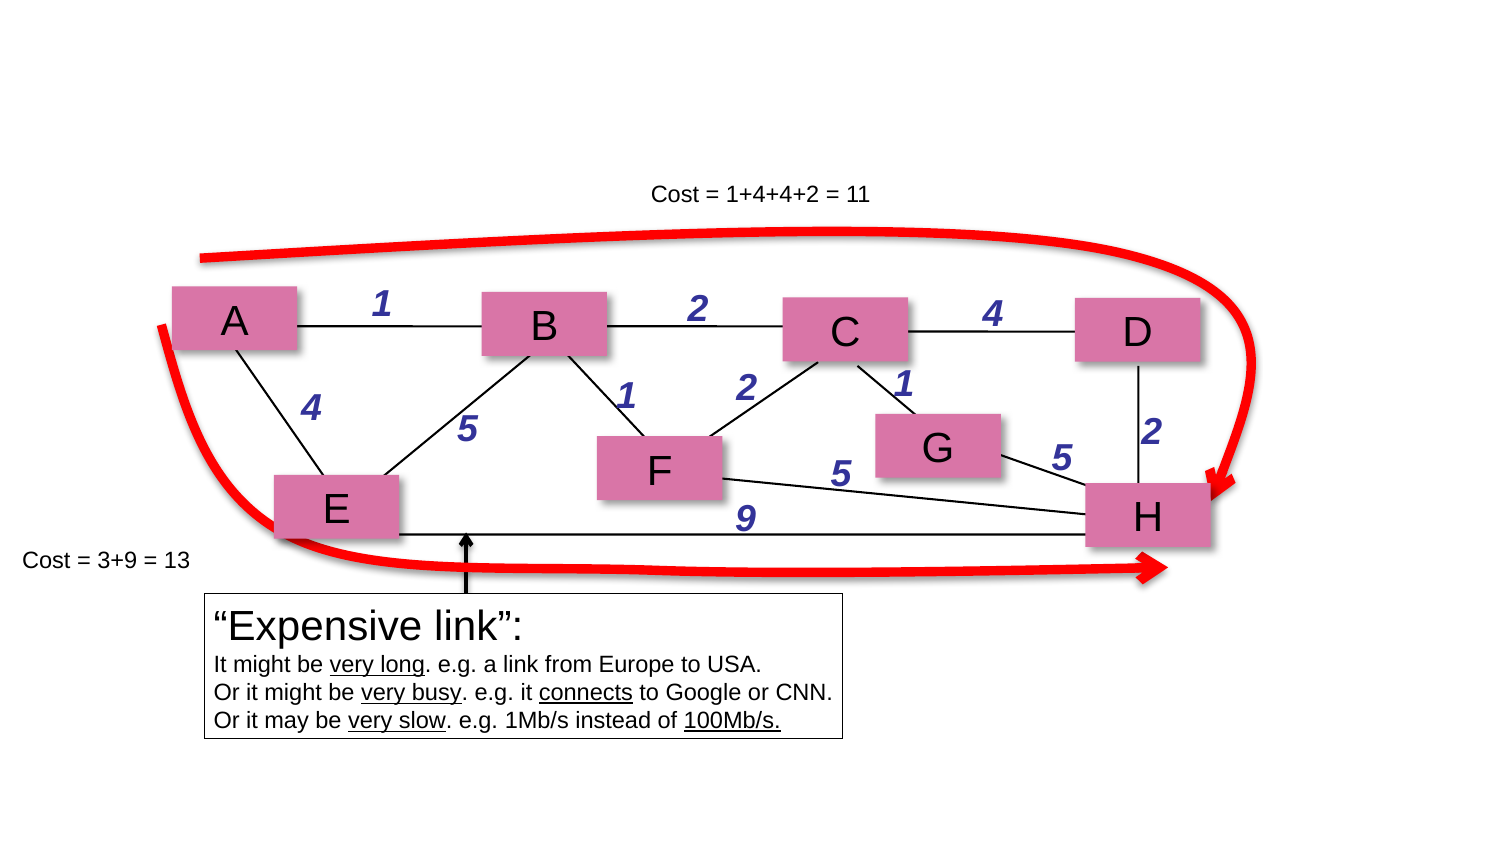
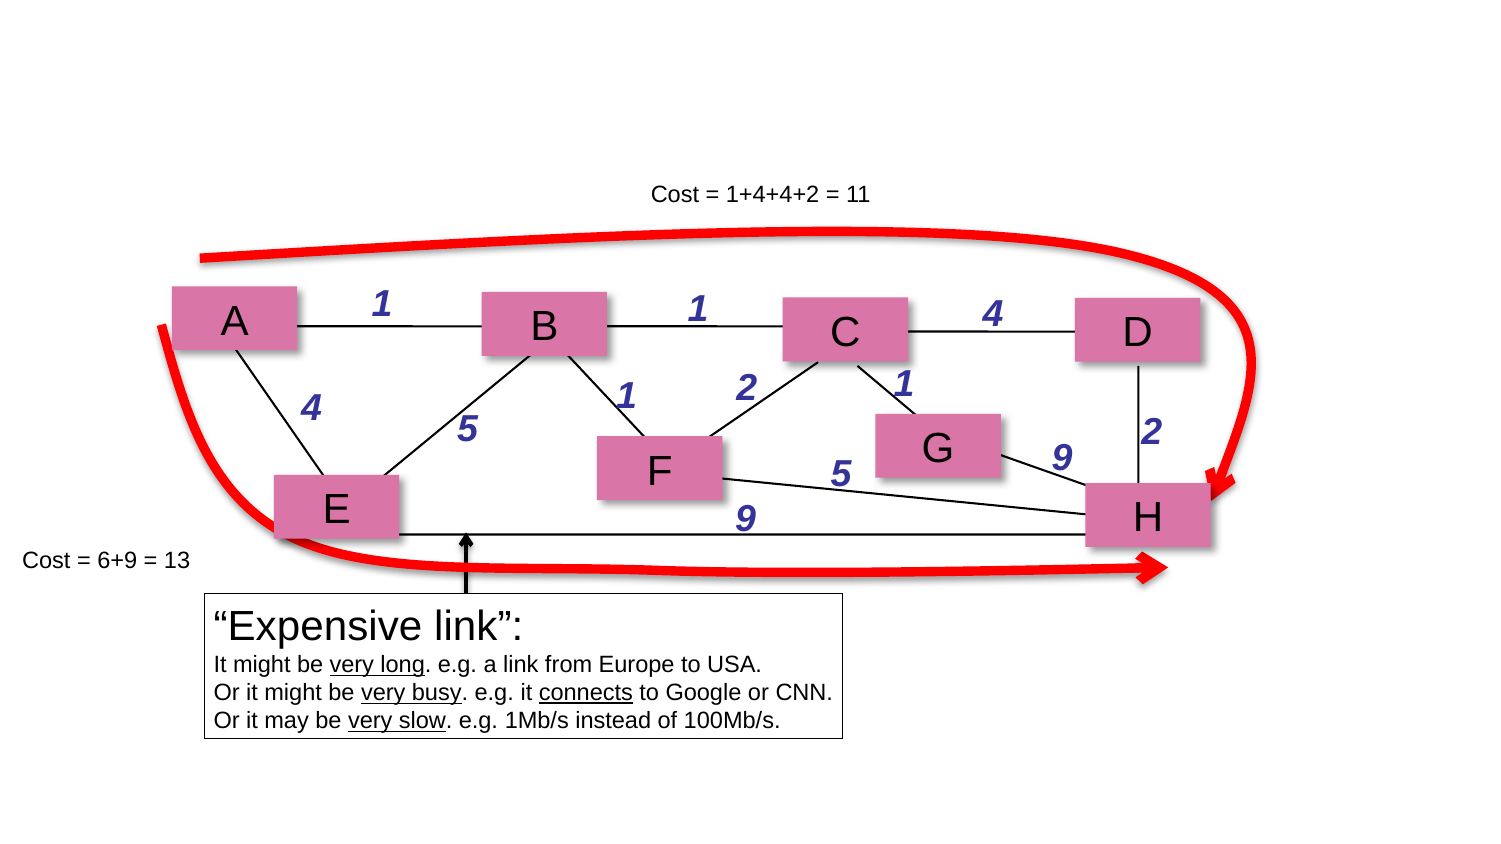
2 at (698, 309): 2 -> 1
5 at (1062, 458): 5 -> 9
3+9: 3+9 -> 6+9
100Mb/s underline: present -> none
